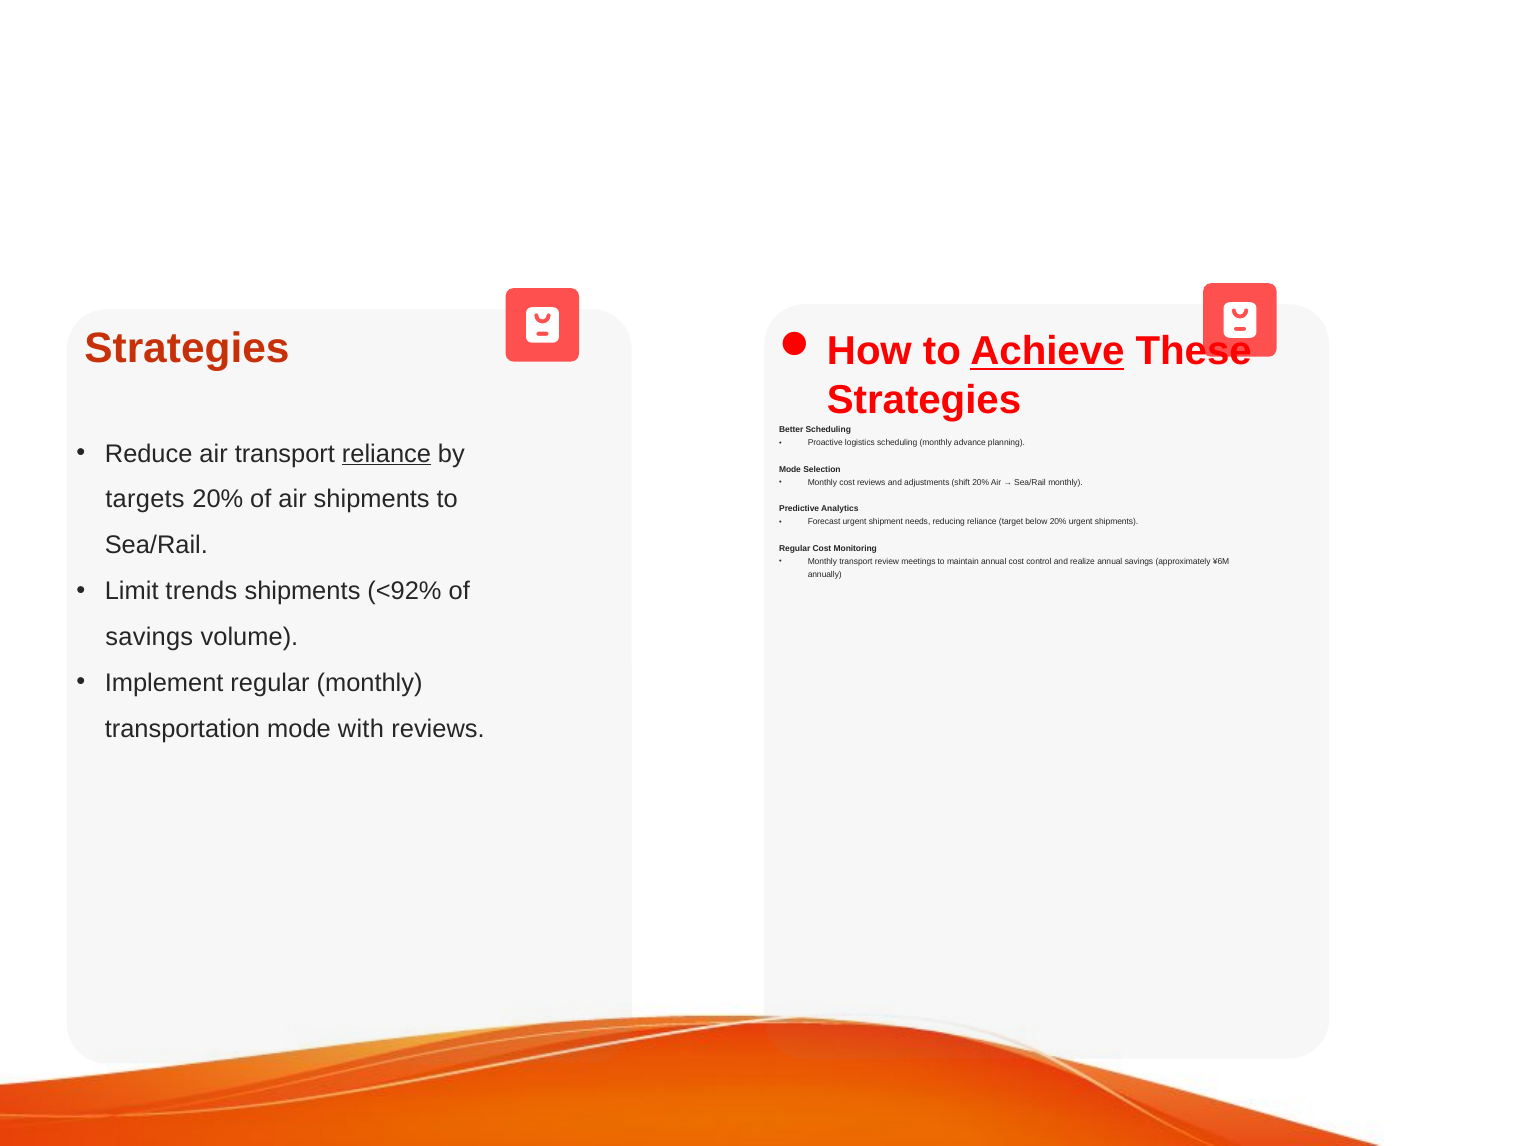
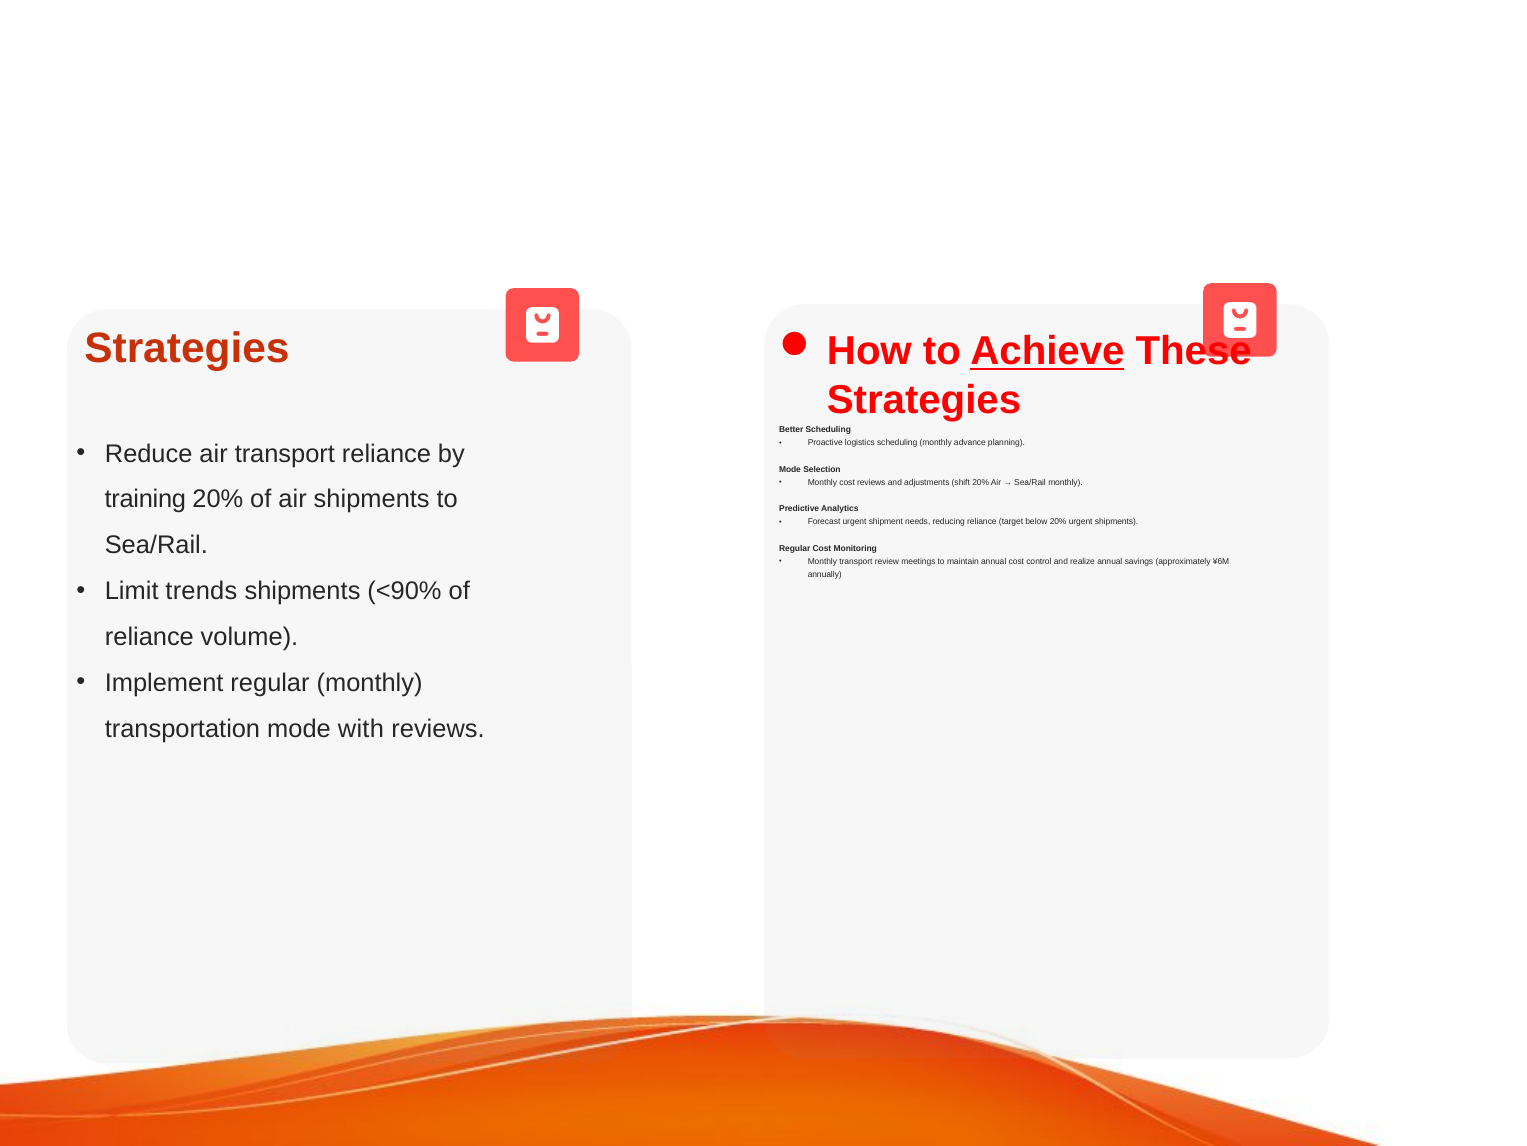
reliance at (386, 453) underline: present -> none
targets: targets -> training
<92%: <92% -> <90%
savings at (149, 637): savings -> reliance
